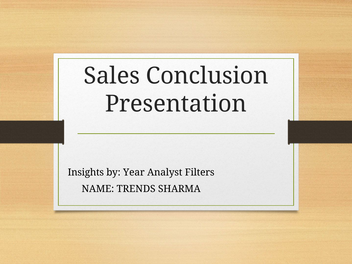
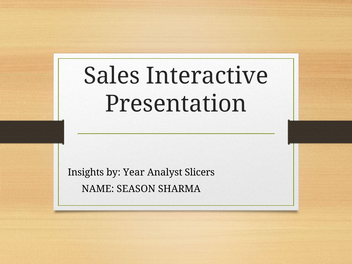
Conclusion: Conclusion -> Interactive
Filters: Filters -> Slicers
TRENDS: TRENDS -> SEASON
